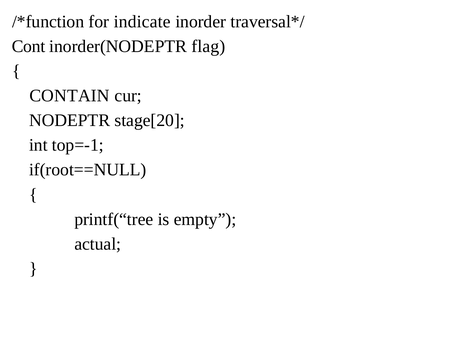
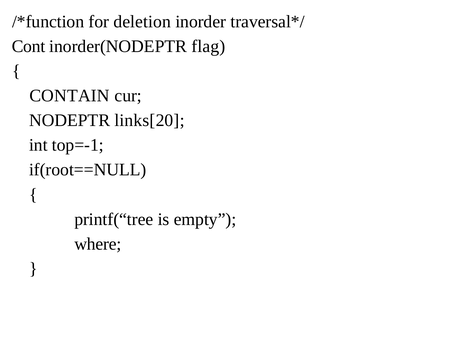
indicate: indicate -> deletion
stage[20: stage[20 -> links[20
actual: actual -> where
